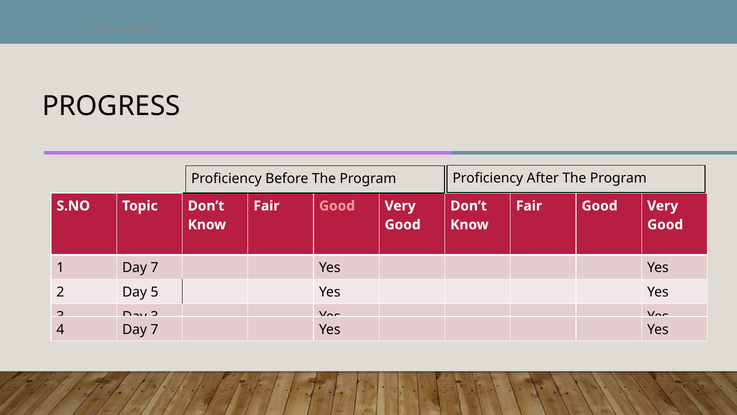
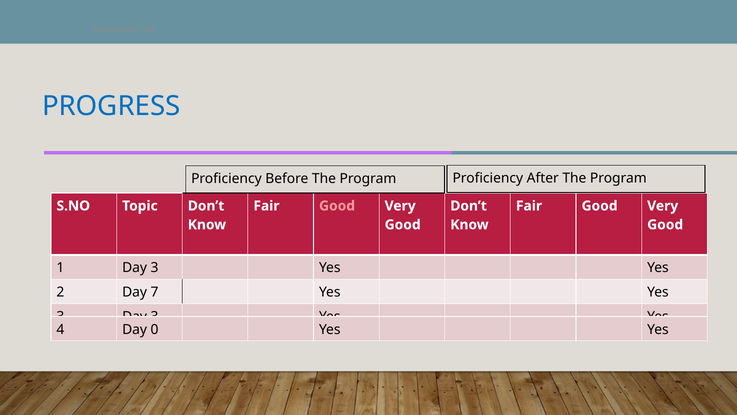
PROGRESS colour: black -> blue
1 Day 7: 7 -> 3
5: 5 -> 7
4 Day 7: 7 -> 0
